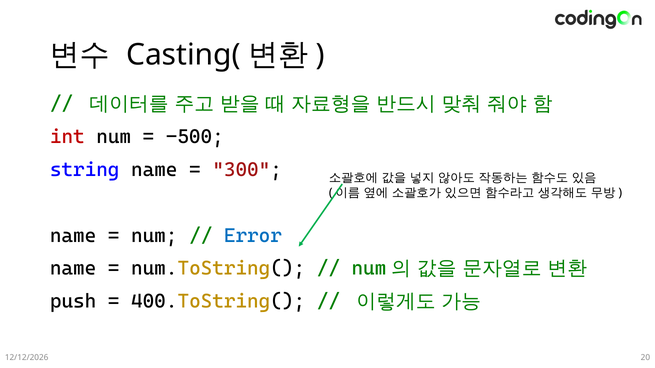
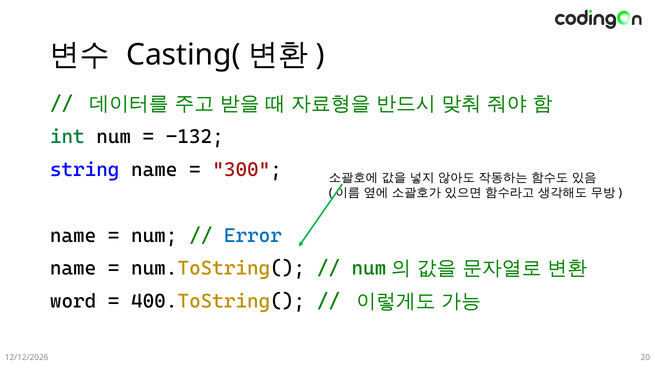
int colour: red -> green
-500: -500 -> -132
push: push -> word
